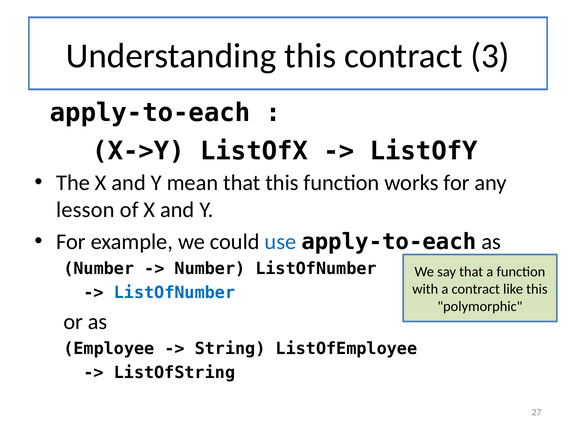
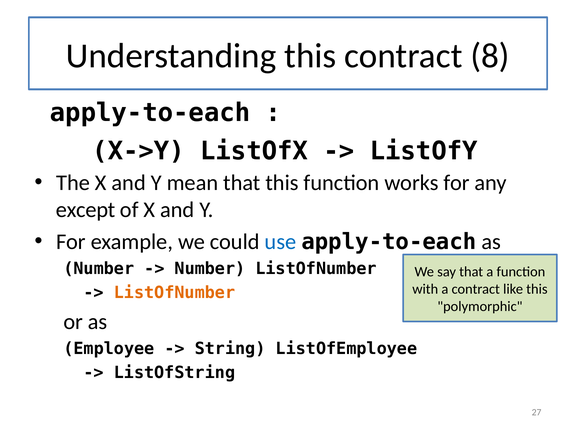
3: 3 -> 8
lesson: lesson -> except
ListOfNumber at (175, 293) colour: blue -> orange
